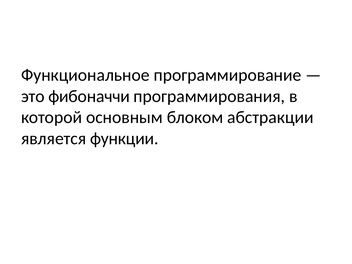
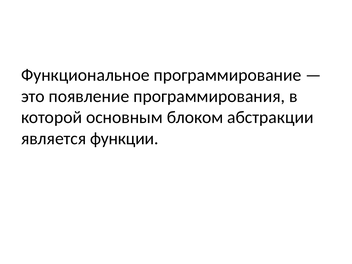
фибоначчи: фибоначчи -> появление
